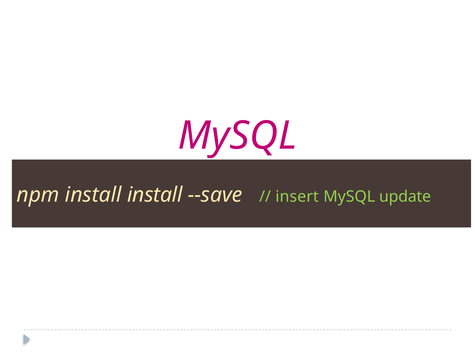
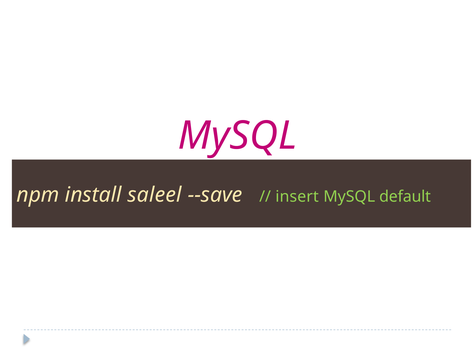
install install: install -> saleel
update: update -> default
